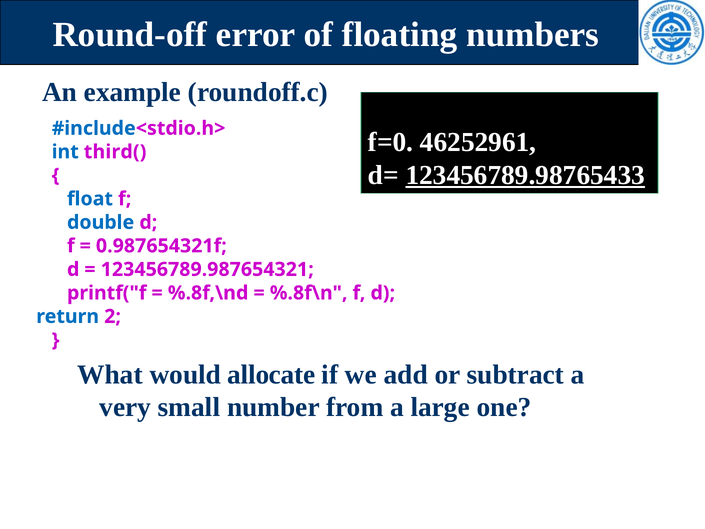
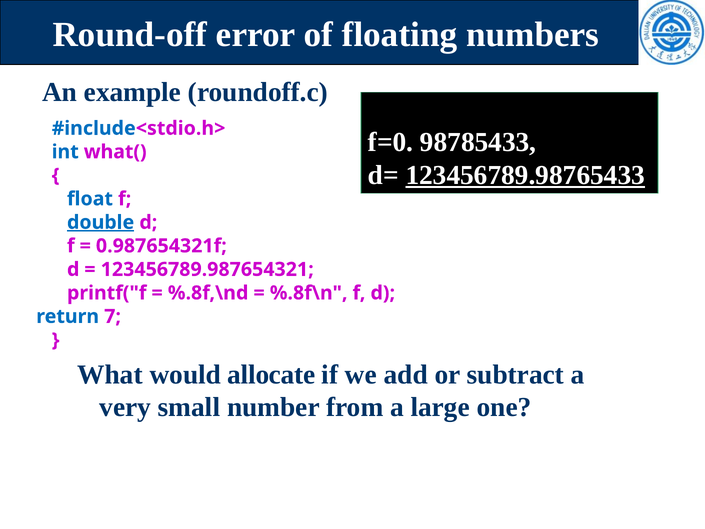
46252961: 46252961 -> 98785433
third(: third( -> what(
double underline: none -> present
2: 2 -> 7
